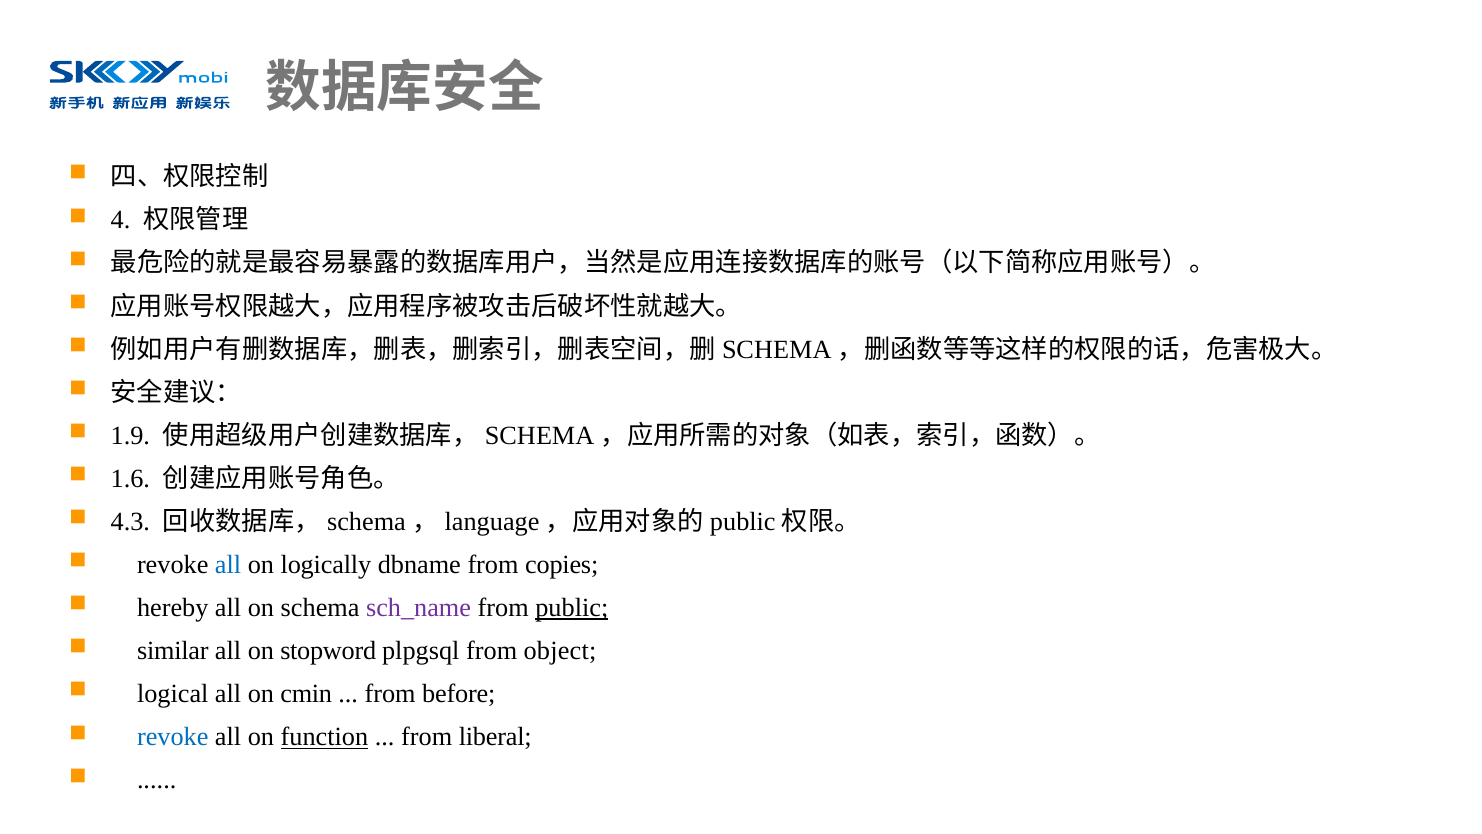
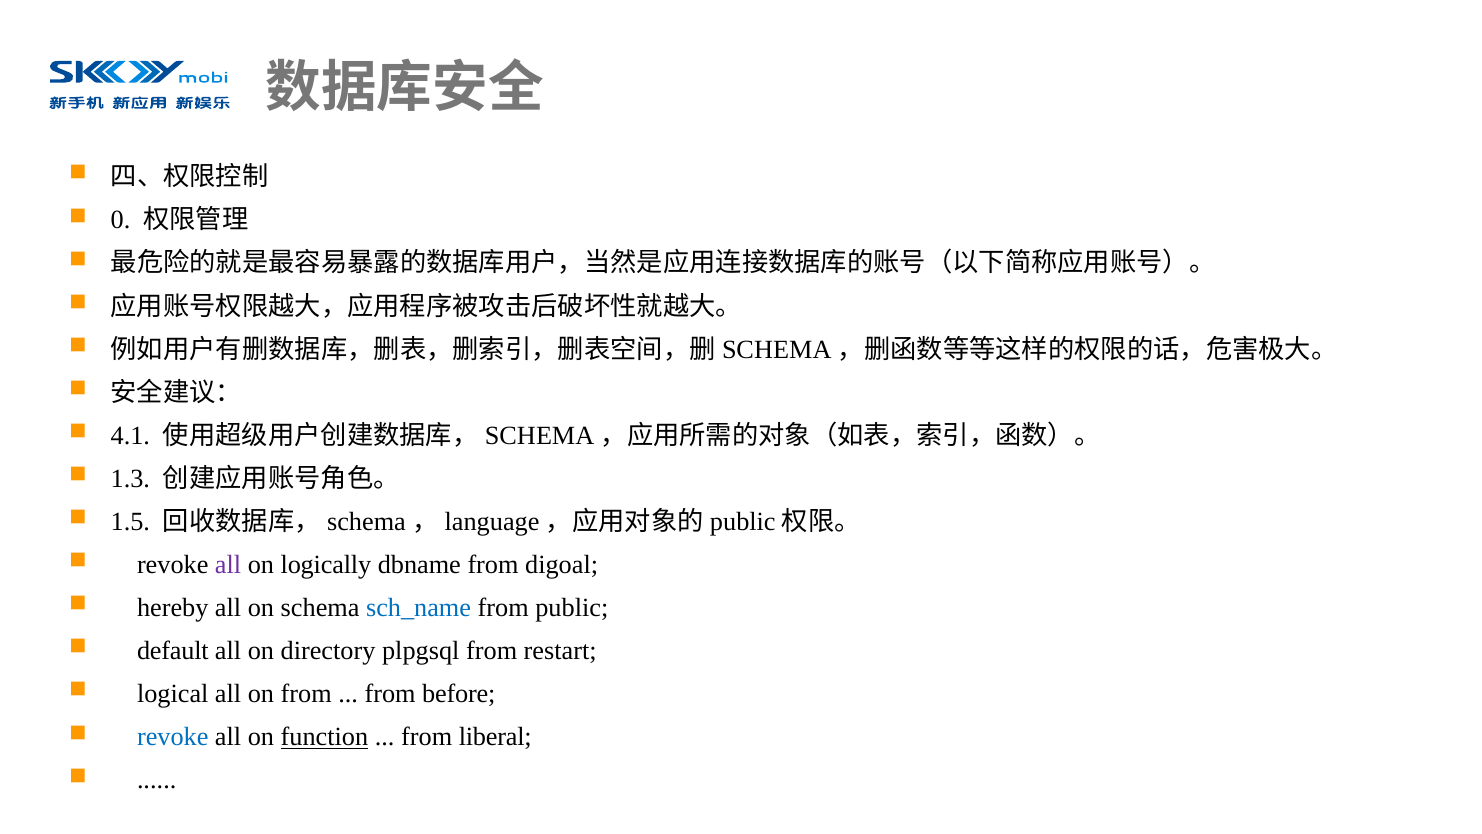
4: 4 -> 0
1.9: 1.9 -> 4.1
1.6: 1.6 -> 1.3
4.3: 4.3 -> 1.5
all at (228, 565) colour: blue -> purple
copies: copies -> digoal
sch_name colour: purple -> blue
public underline: present -> none
similar: similar -> default
stopword: stopword -> directory
object: object -> restart
on cmin: cmin -> from
